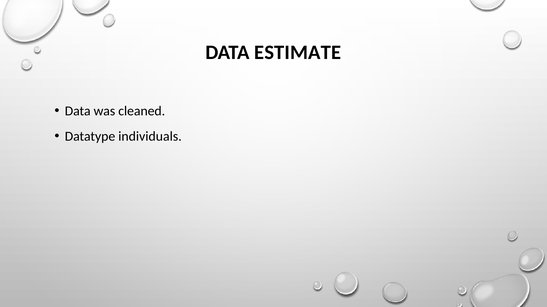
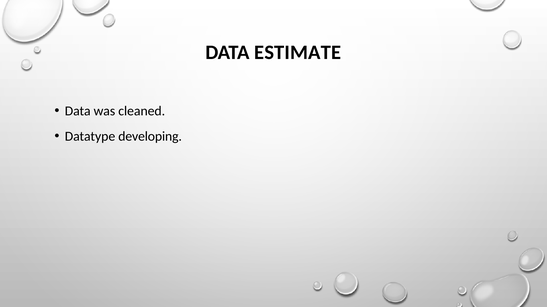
individuals: individuals -> developing
